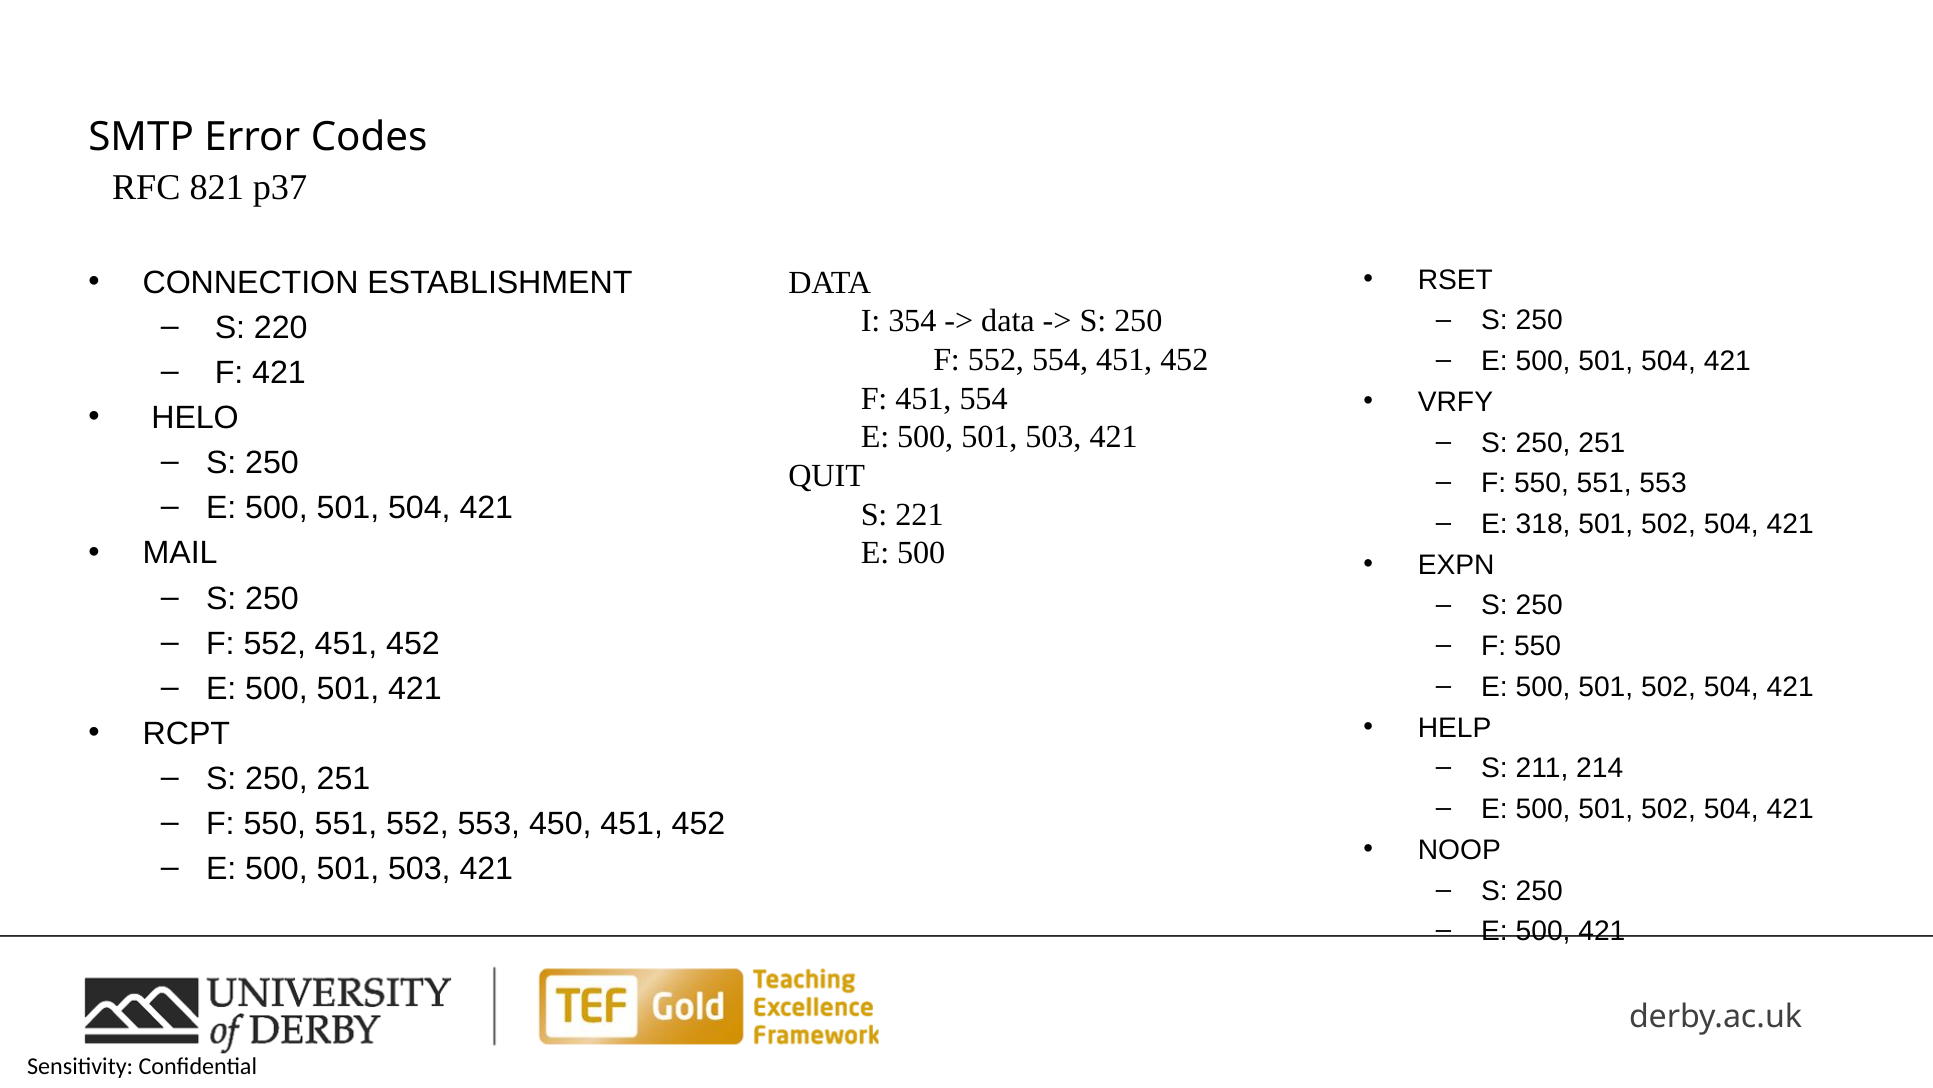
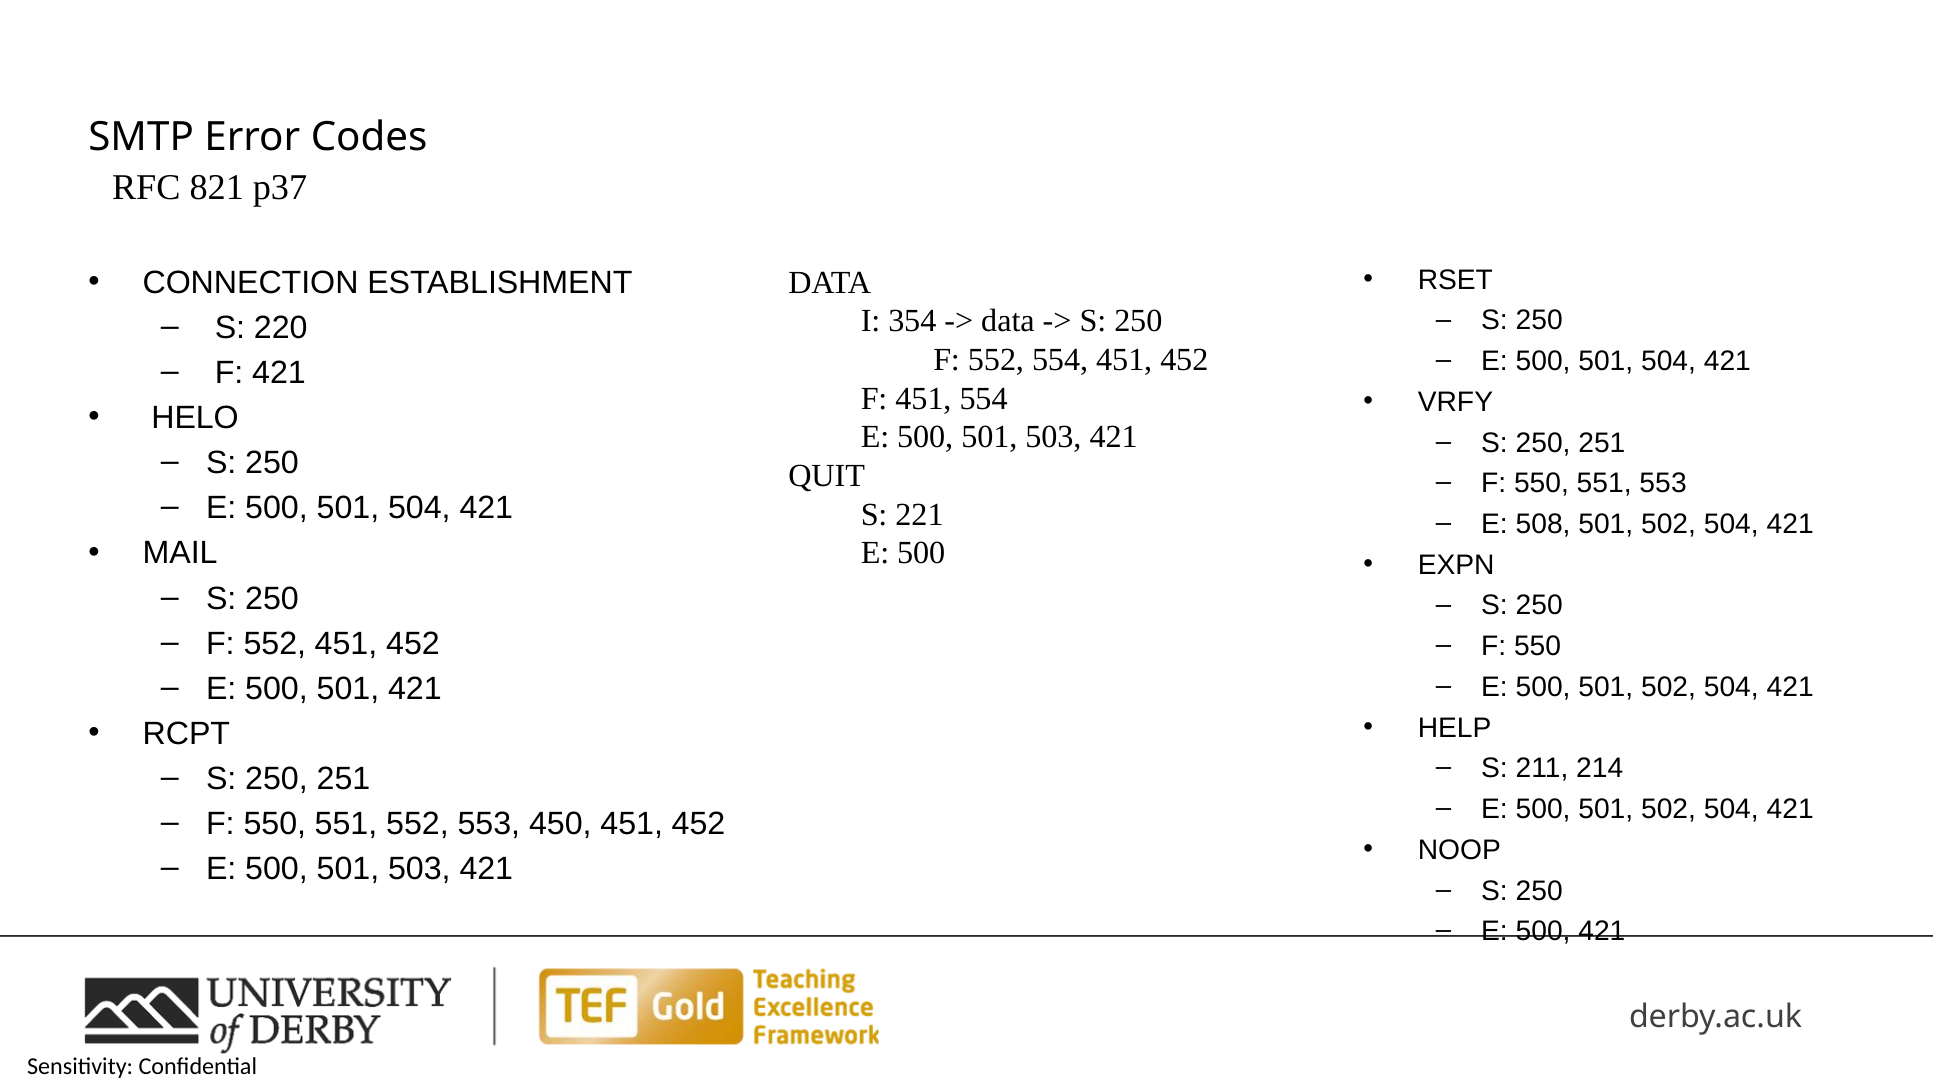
318: 318 -> 508
